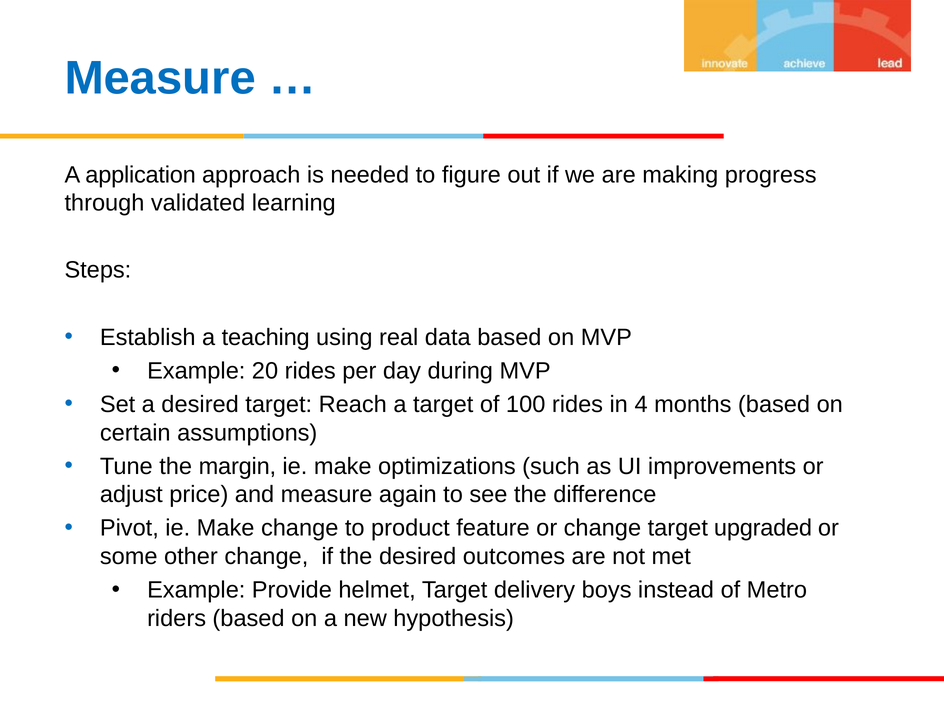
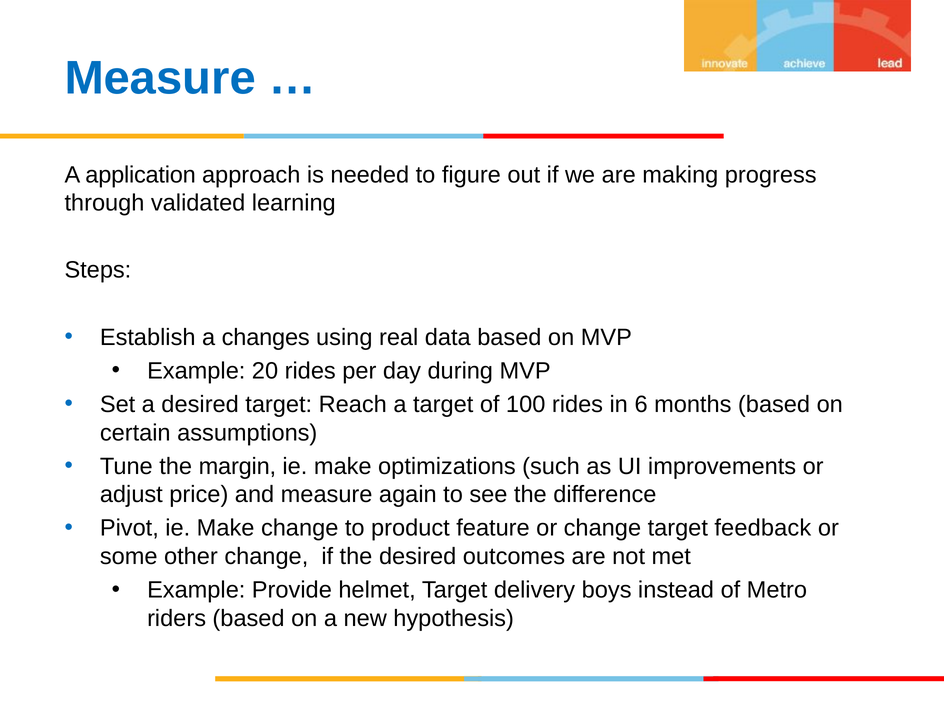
teaching: teaching -> changes
4: 4 -> 6
upgraded: upgraded -> feedback
